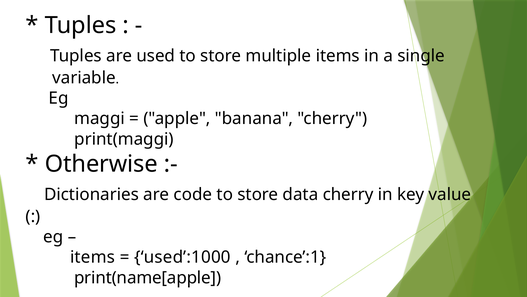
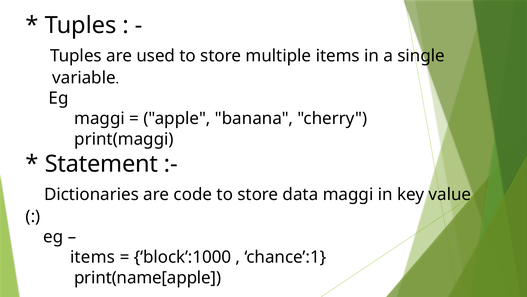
Otherwise: Otherwise -> Statement
data cherry: cherry -> maggi
used’:1000: used’:1000 -> block’:1000
